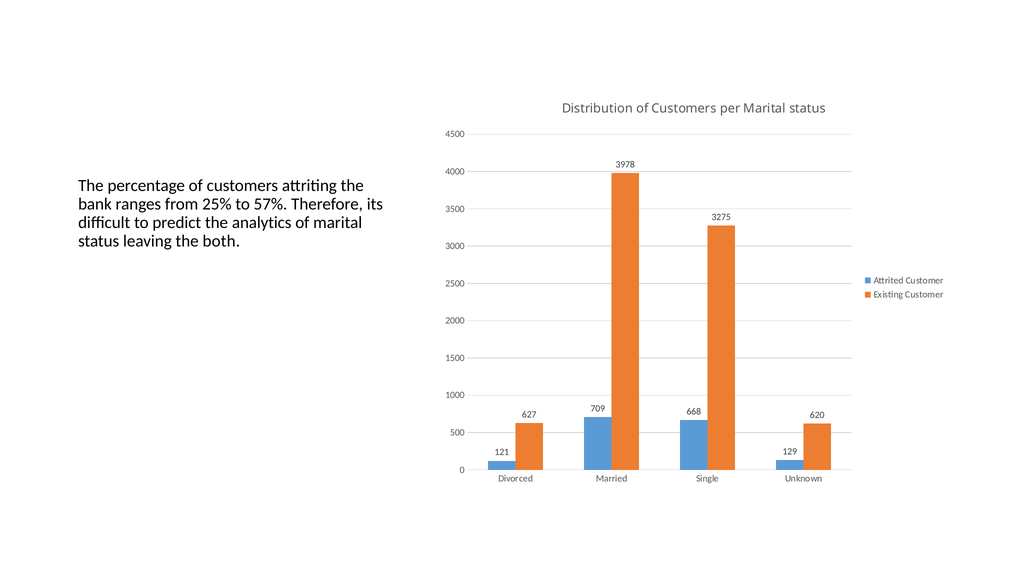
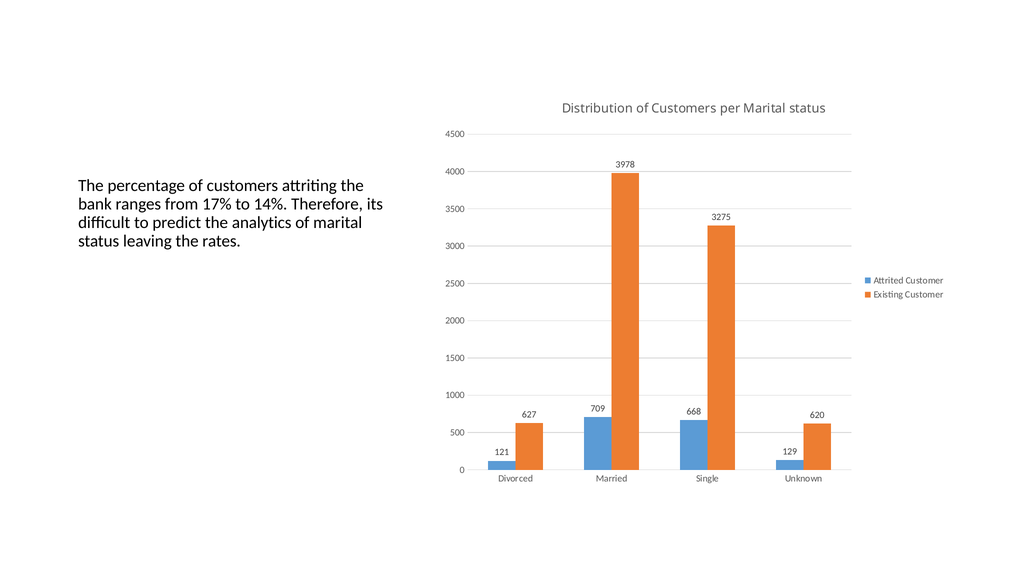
25%: 25% -> 17%
57%: 57% -> 14%
both: both -> rates
